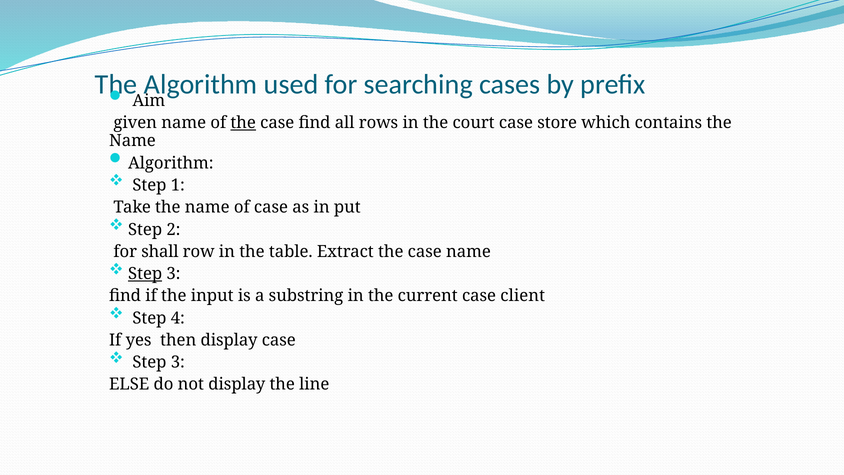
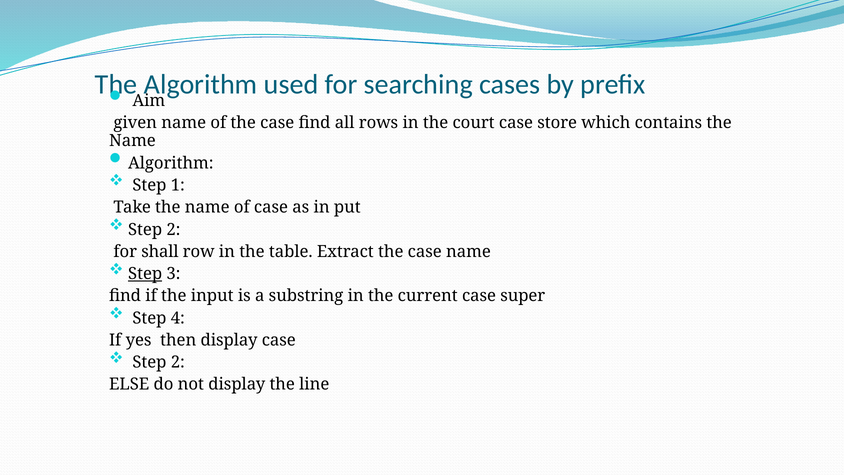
the at (243, 123) underline: present -> none
client: client -> super
3 at (178, 362): 3 -> 2
